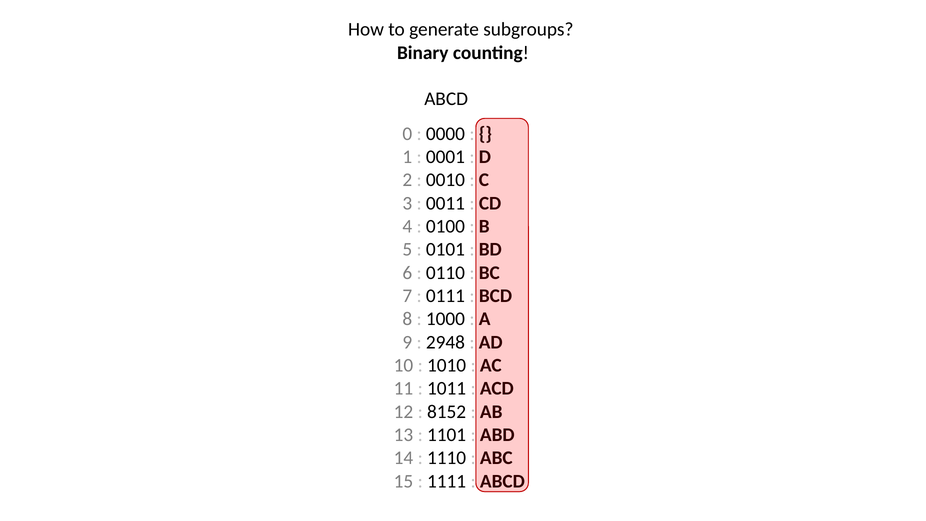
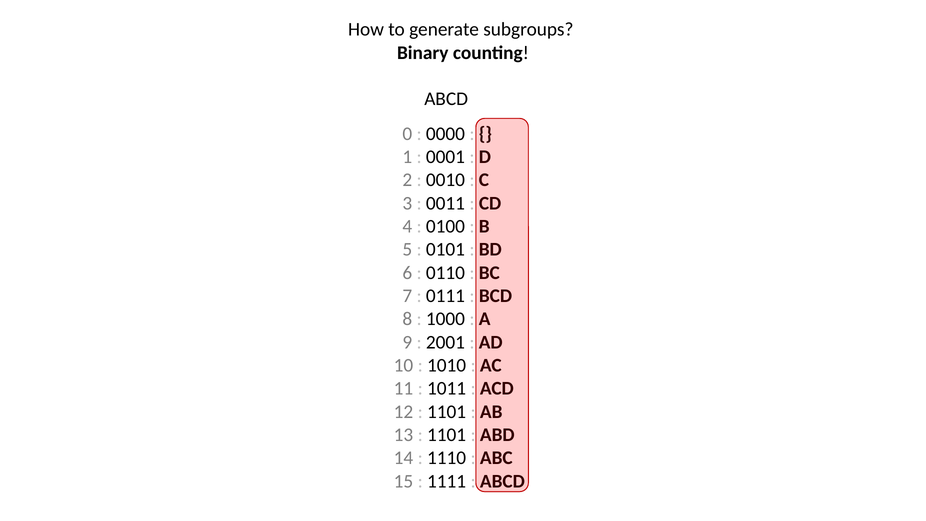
2948: 2948 -> 2001
8152 at (447, 412): 8152 -> 1101
